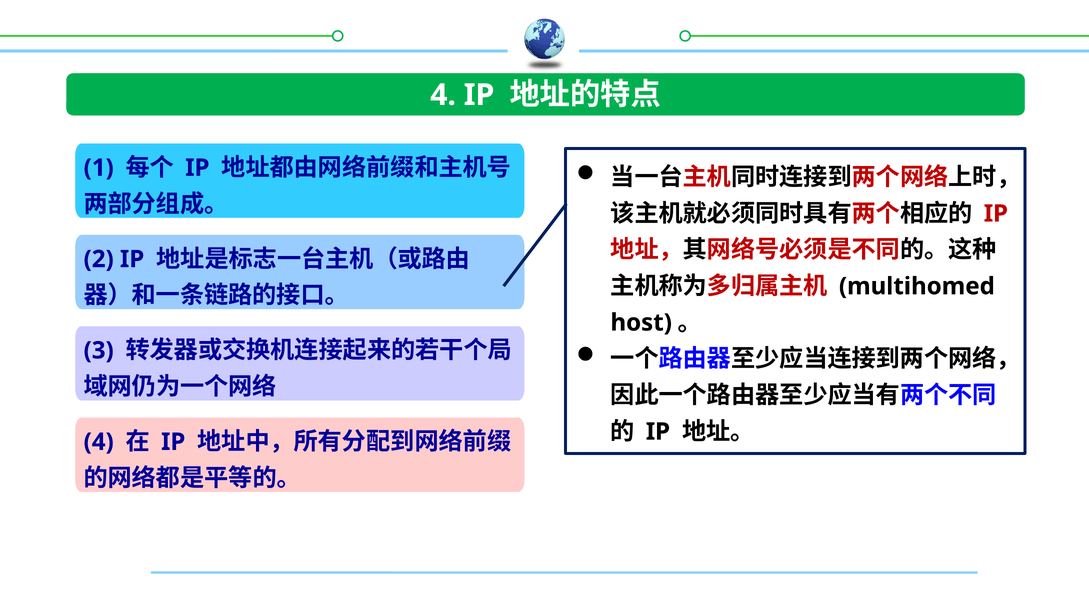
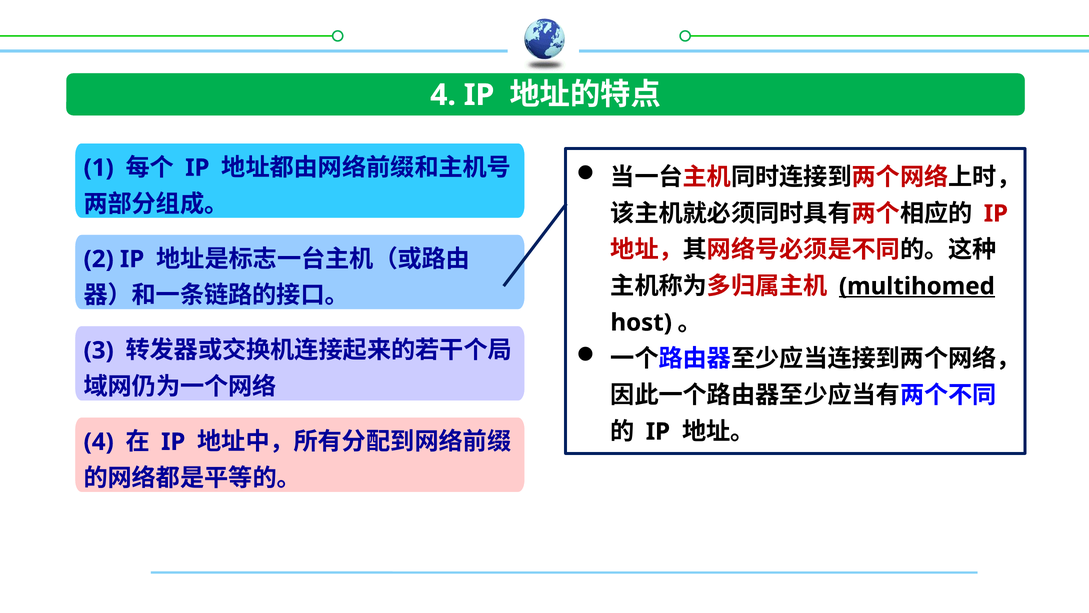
multihomed underline: none -> present
